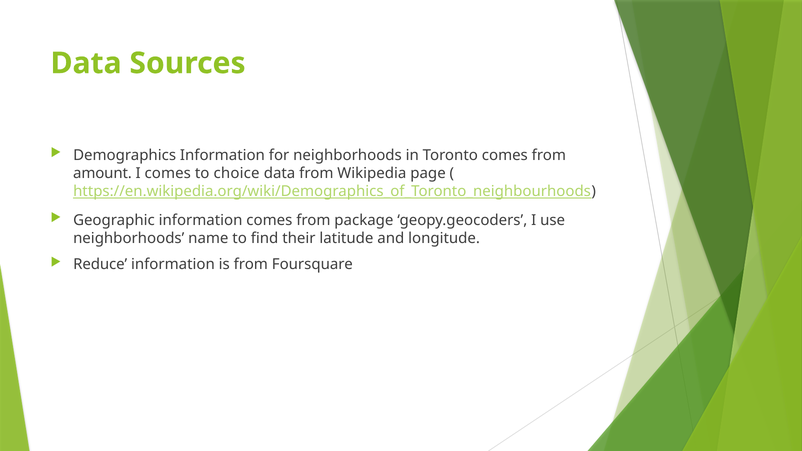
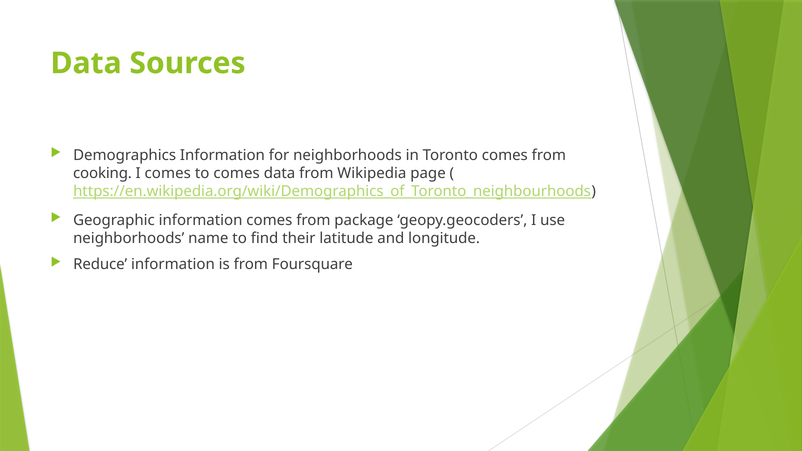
amount: amount -> cooking
to choice: choice -> comes
